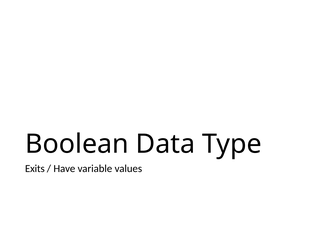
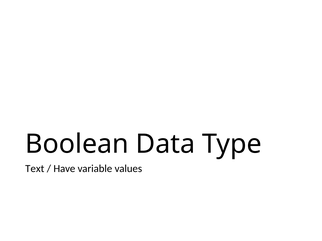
Exits: Exits -> Text
